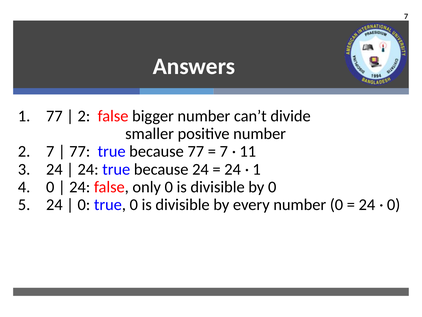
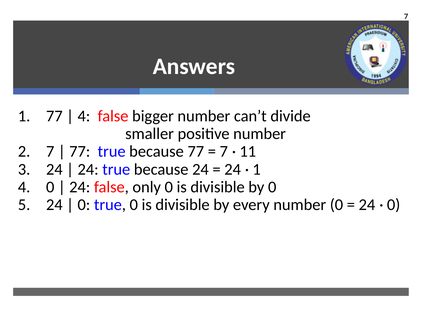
2 at (84, 116): 2 -> 4
